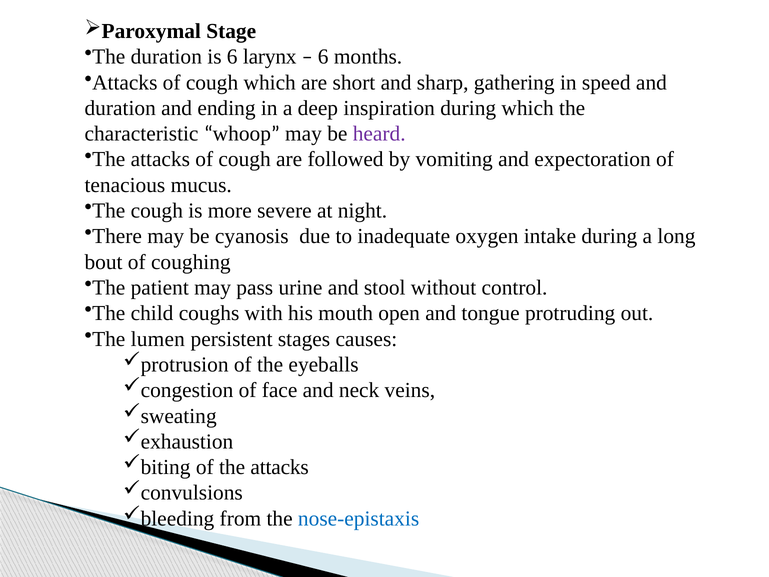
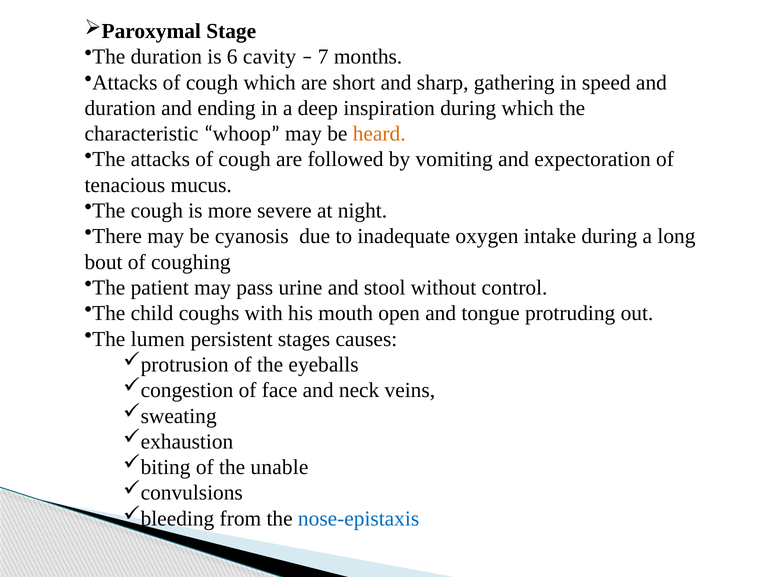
larynx: larynx -> cavity
6 at (323, 57): 6 -> 7
heard colour: purple -> orange
of the attacks: attacks -> unable
